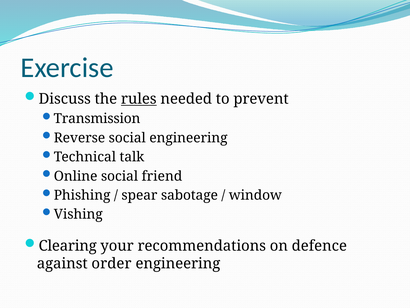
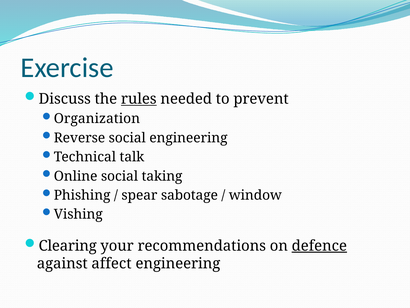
Transmission: Transmission -> Organization
friend: friend -> taking
defence underline: none -> present
order: order -> affect
